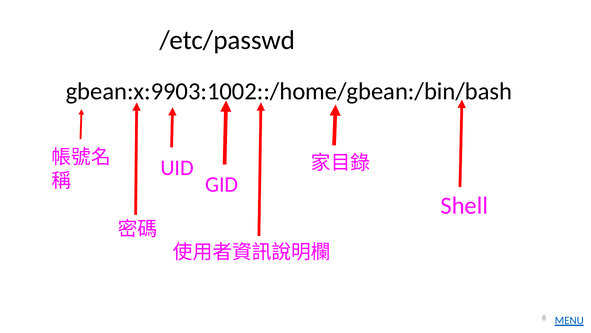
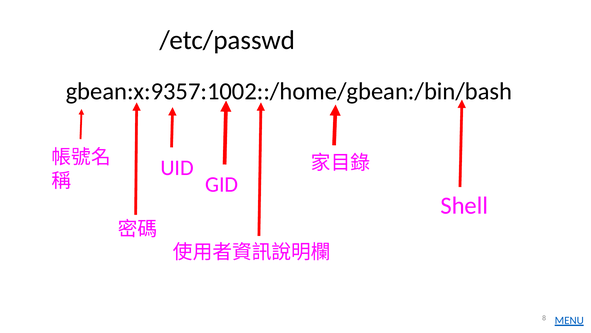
gbean:x:9903:1002::/home/gbean:/bin/bash: gbean:x:9903:1002::/home/gbean:/bin/bash -> gbean:x:9357:1002::/home/gbean:/bin/bash
